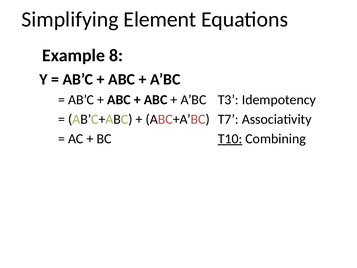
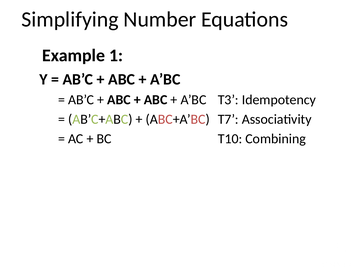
Element: Element -> Number
8: 8 -> 1
T10 underline: present -> none
